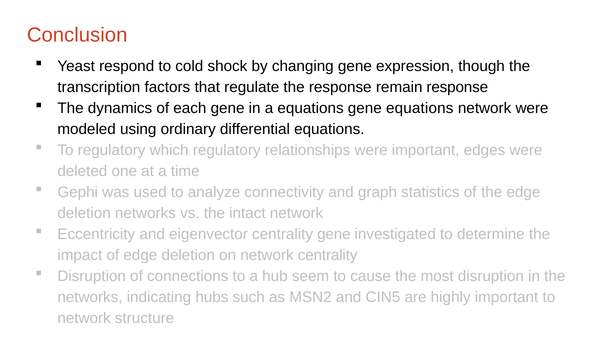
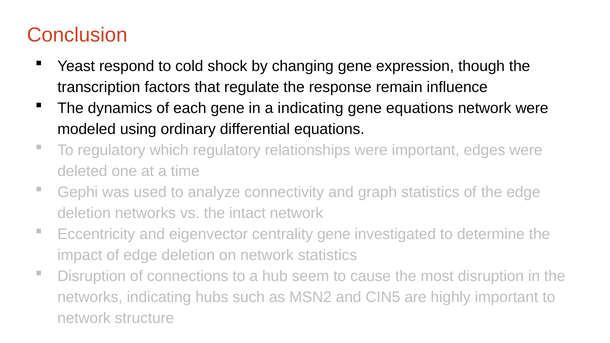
remain response: response -> influence
a equations: equations -> indicating
network centrality: centrality -> statistics
